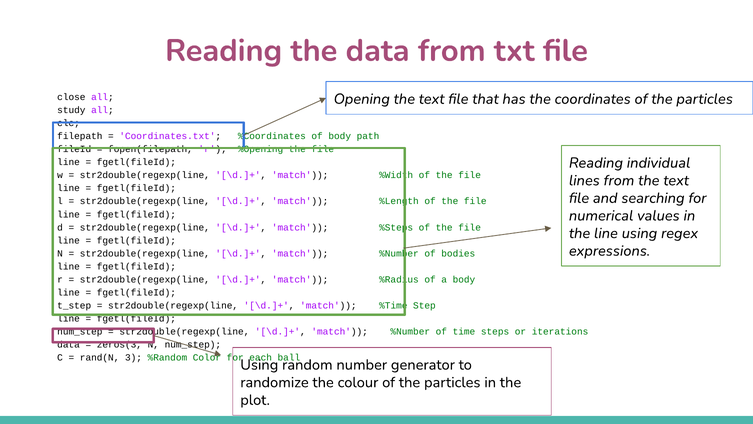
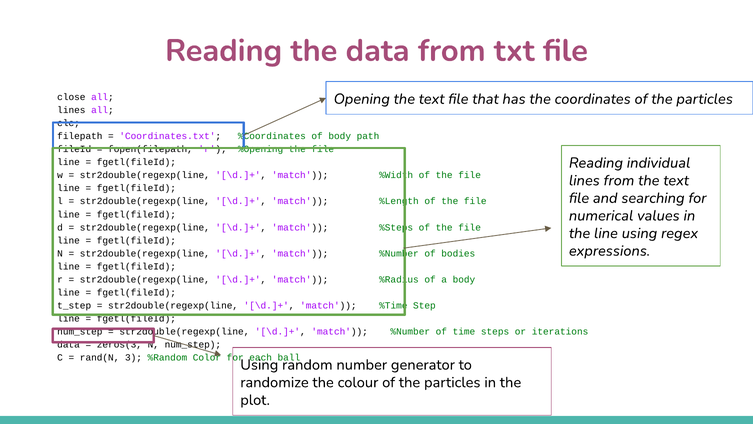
study at (71, 110): study -> lines
